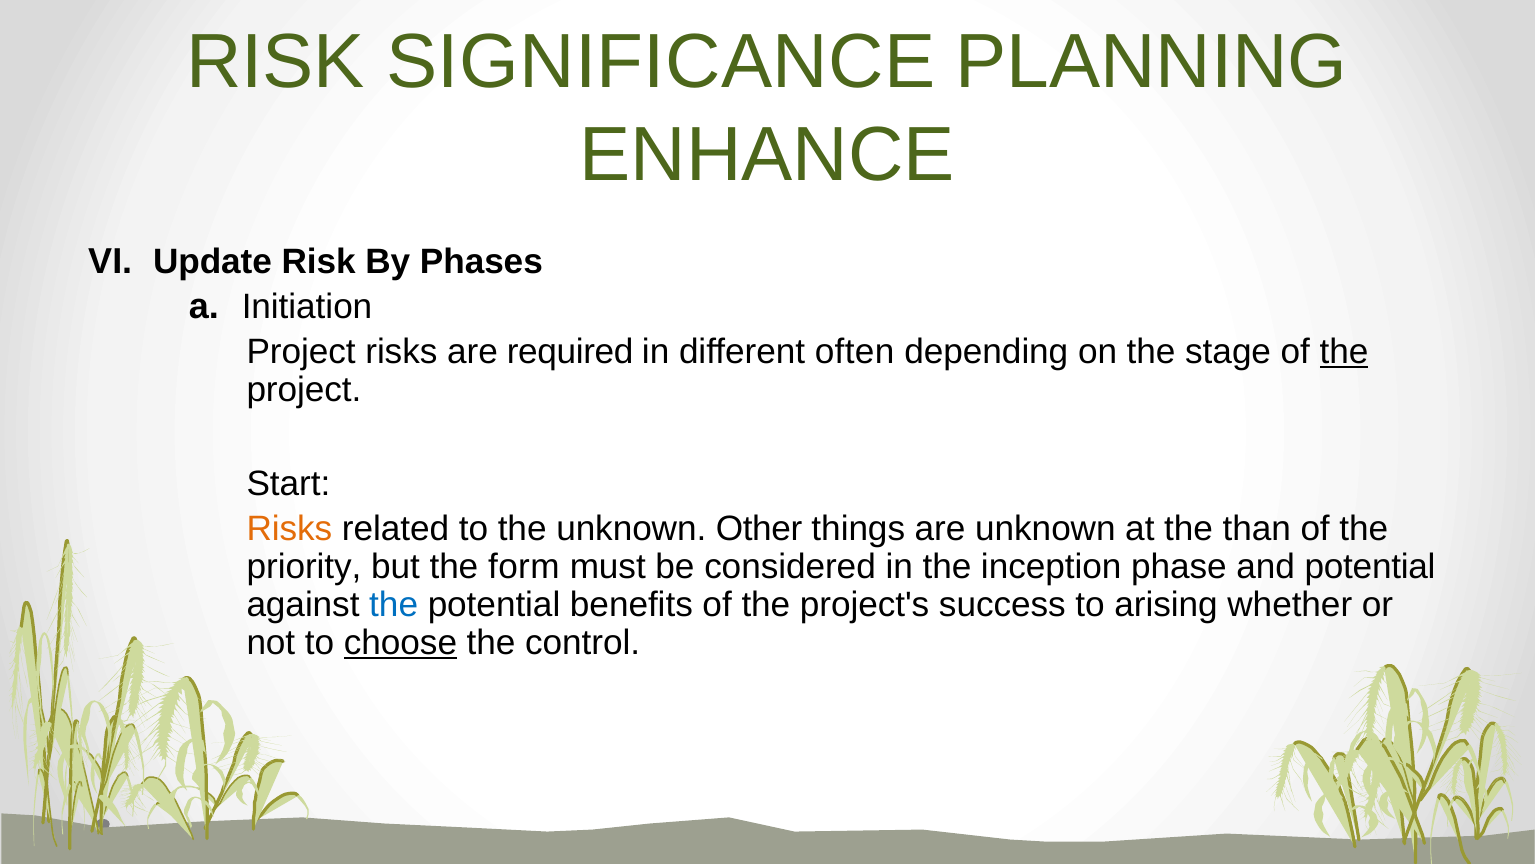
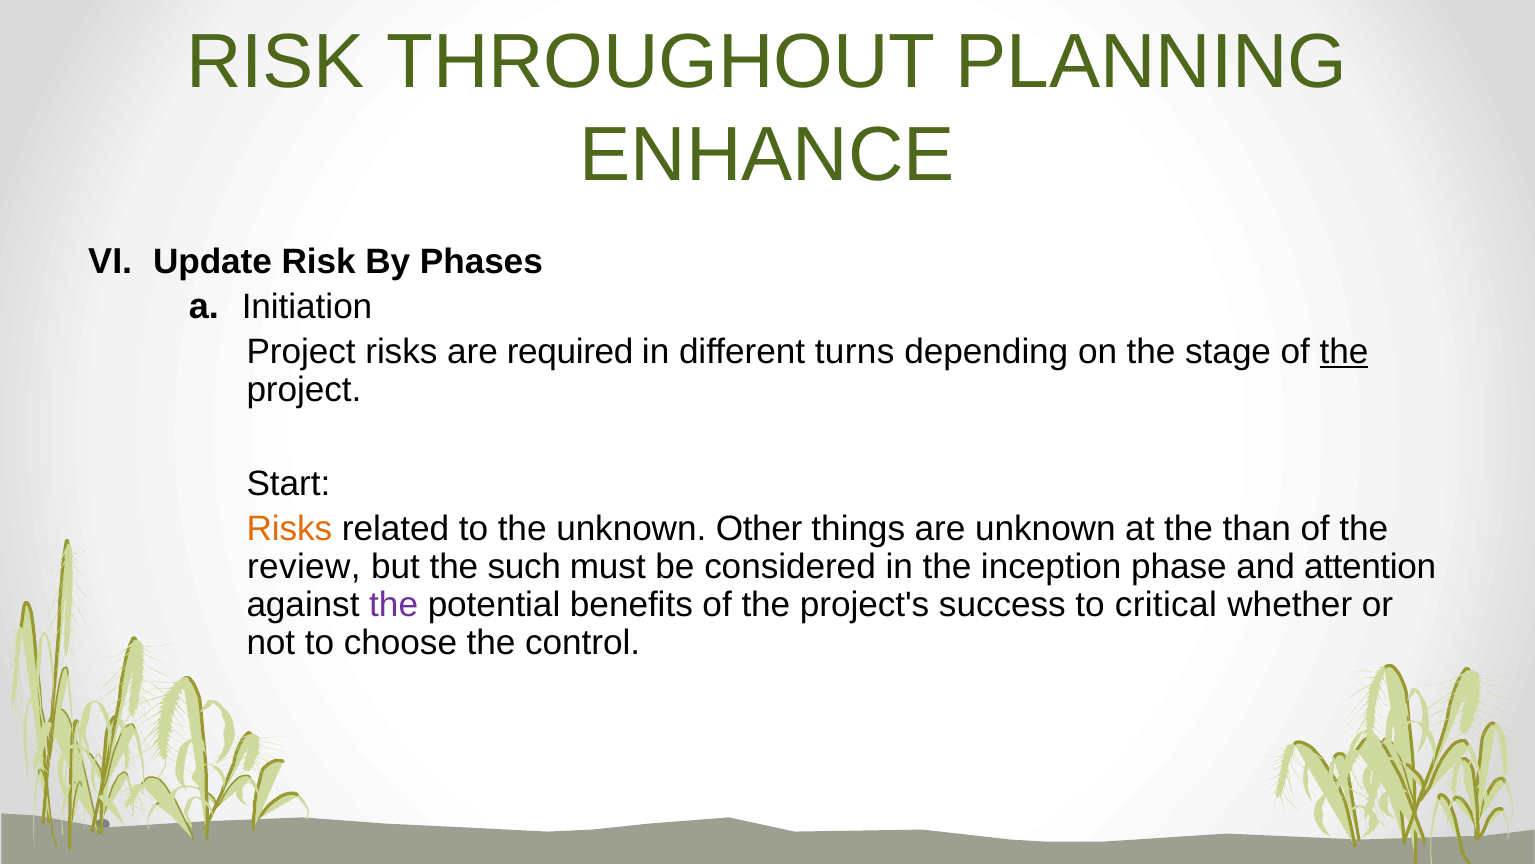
SIGNIFICANCE: SIGNIFICANCE -> THROUGHOUT
often: often -> turns
priority: priority -> review
form: form -> such
and potential: potential -> attention
the at (394, 604) colour: blue -> purple
arising: arising -> critical
choose underline: present -> none
